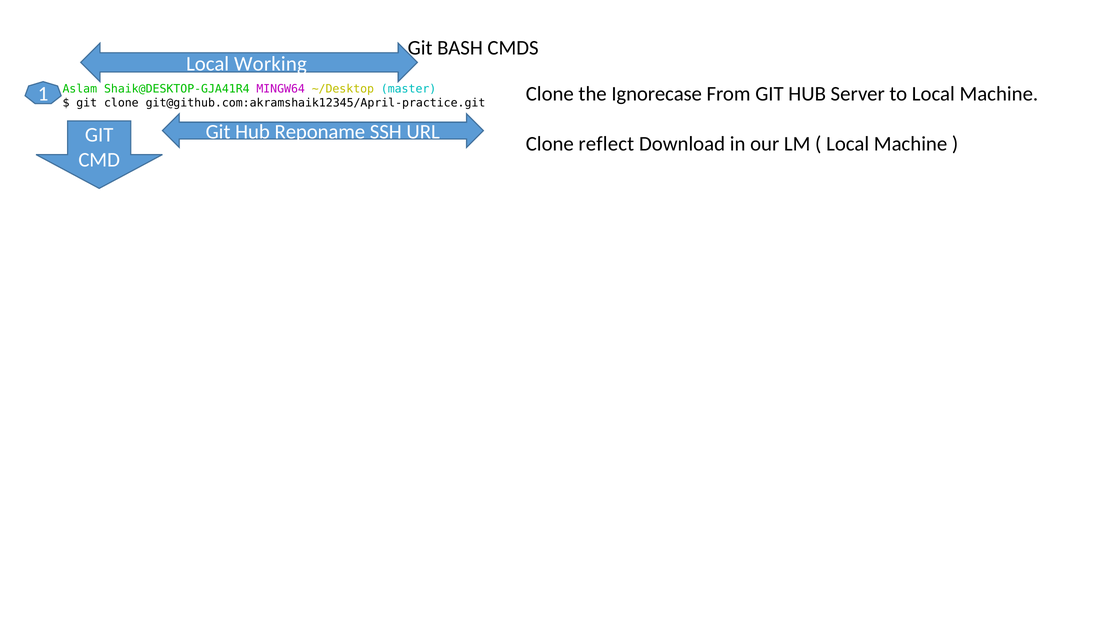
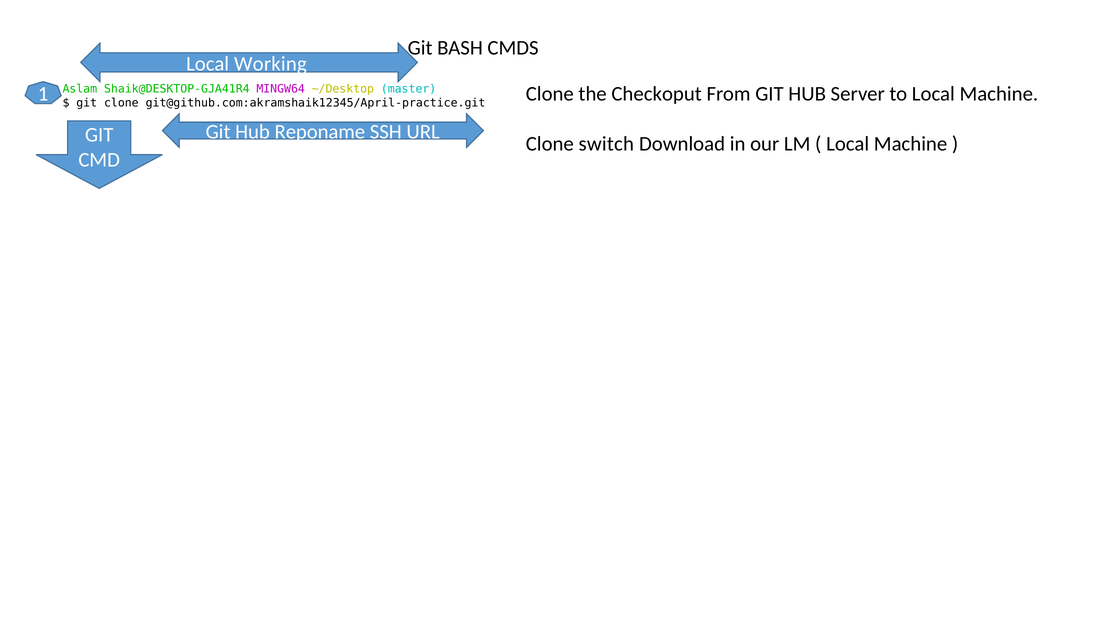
Ignorecase: Ignorecase -> Checkoput
reflect: reflect -> switch
